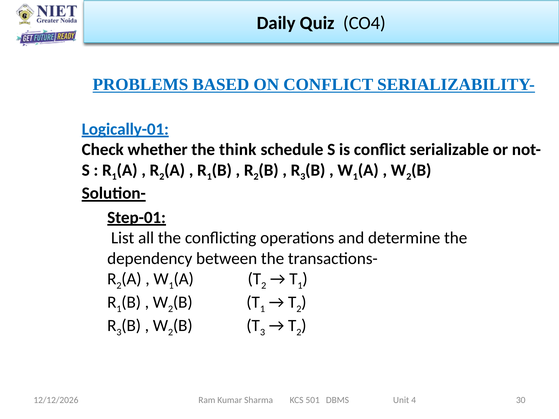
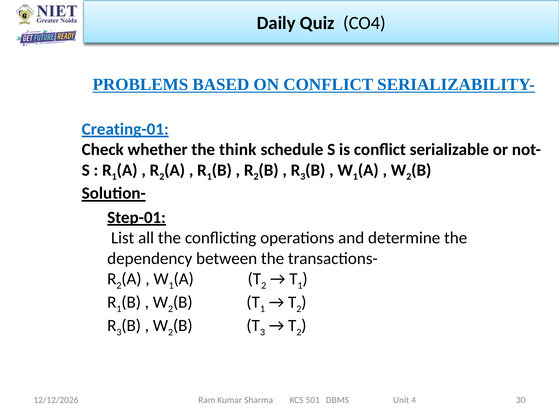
Logically-01: Logically-01 -> Creating-01
